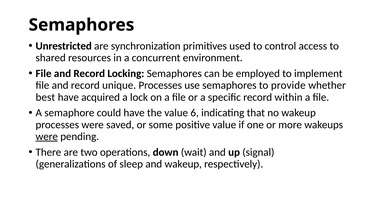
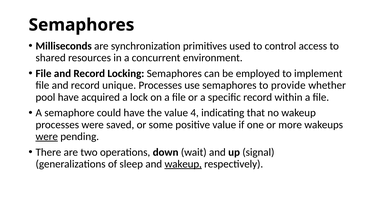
Unrestricted: Unrestricted -> Milliseconds
best: best -> pool
6: 6 -> 4
wakeup at (183, 164) underline: none -> present
